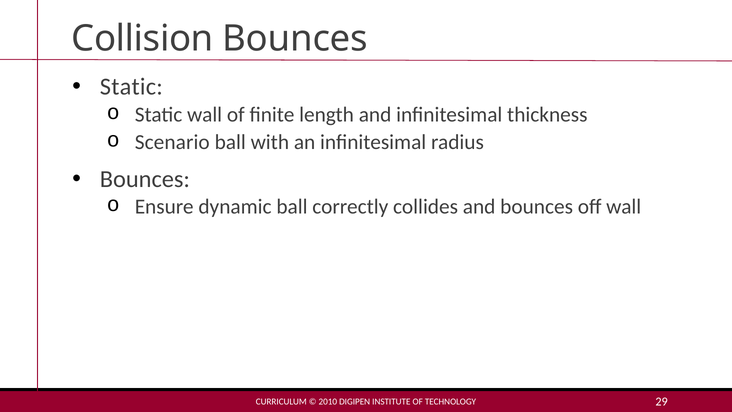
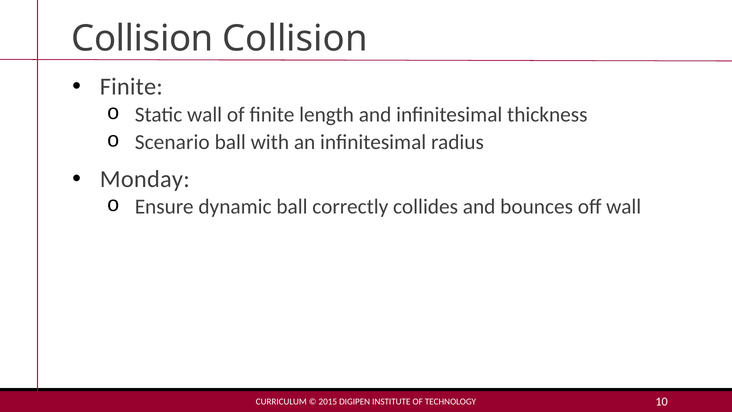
Collision Bounces: Bounces -> Collision
Static at (131, 87): Static -> Finite
Bounces at (145, 179): Bounces -> Monday
2010: 2010 -> 2015
29: 29 -> 10
